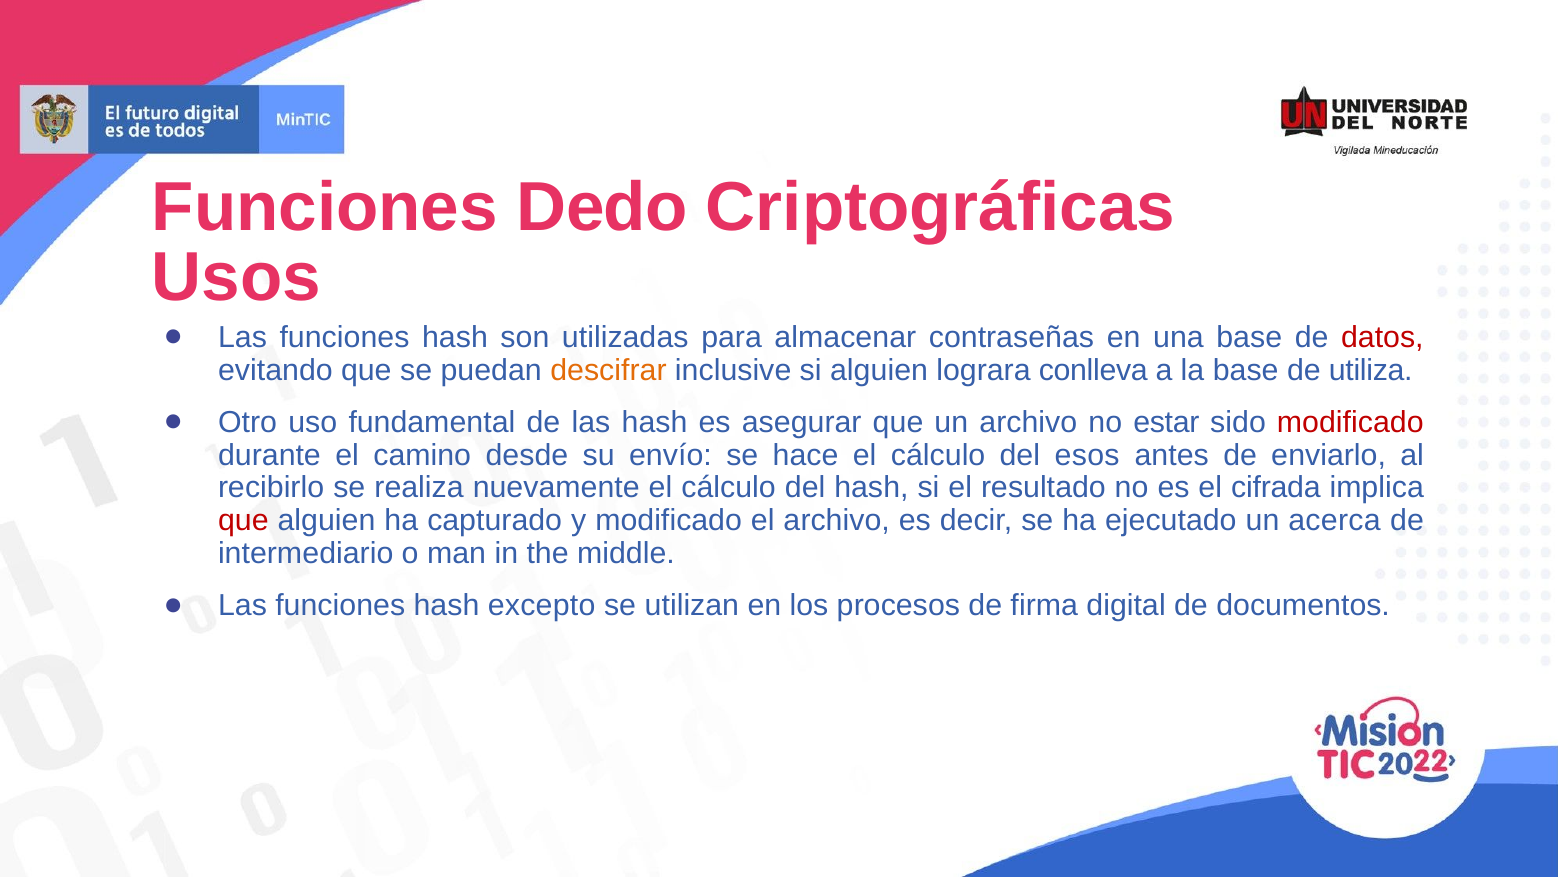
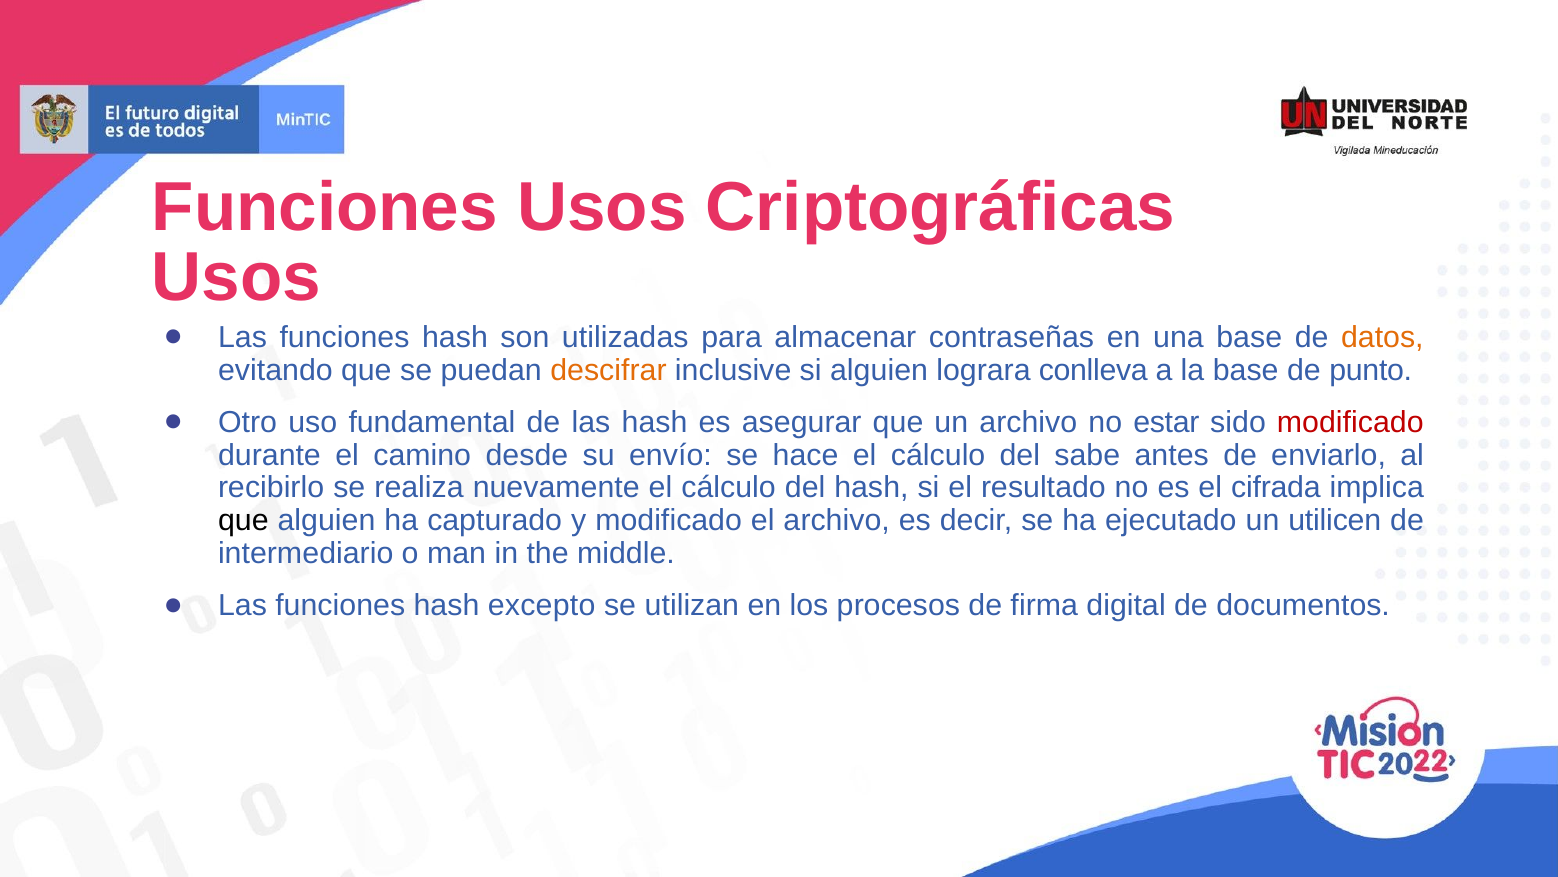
Funciones Dedo: Dedo -> Usos
datos colour: red -> orange
utiliza: utiliza -> punto
esos: esos -> sabe
que at (243, 520) colour: red -> black
acerca: acerca -> utilicen
